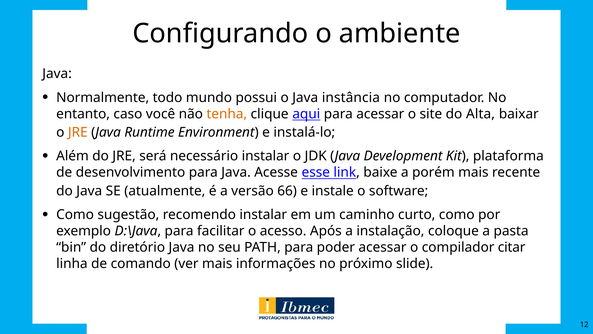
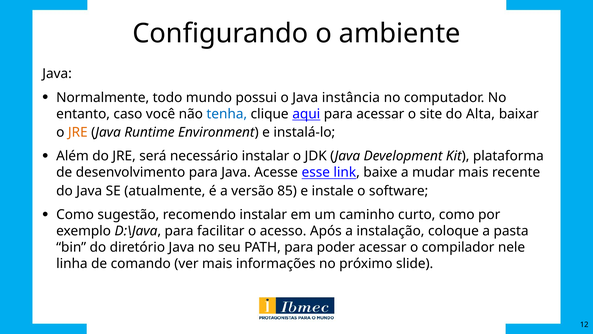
tenha colour: orange -> blue
porém: porém -> mudar
66: 66 -> 85
citar: citar -> nele
